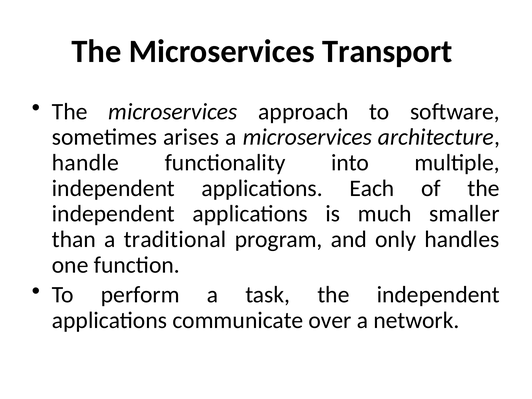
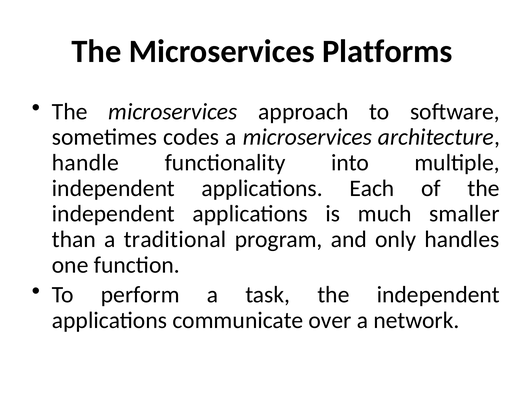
Transport: Transport -> Platforms
arises: arises -> codes
